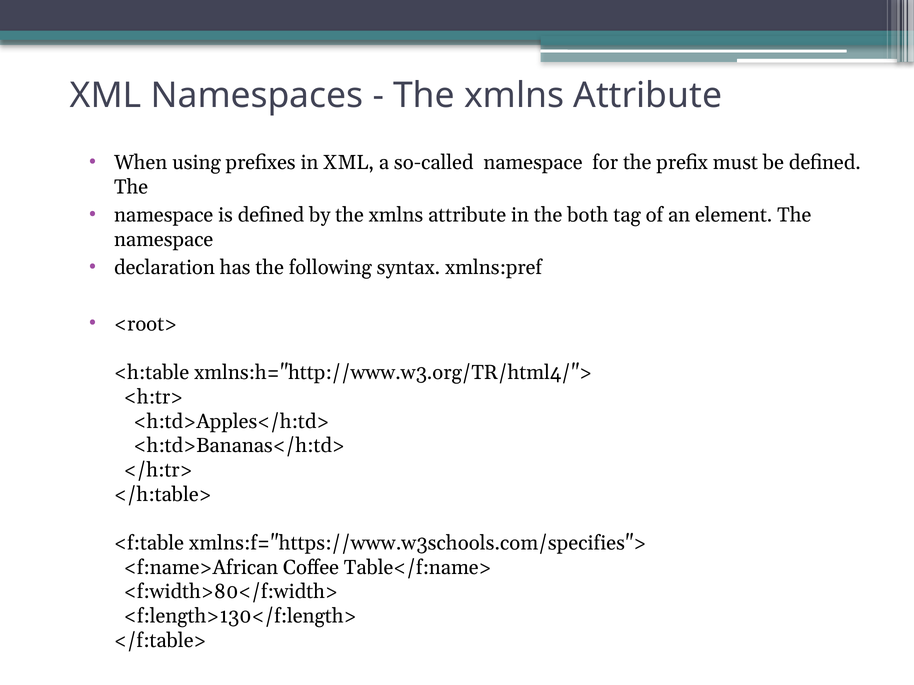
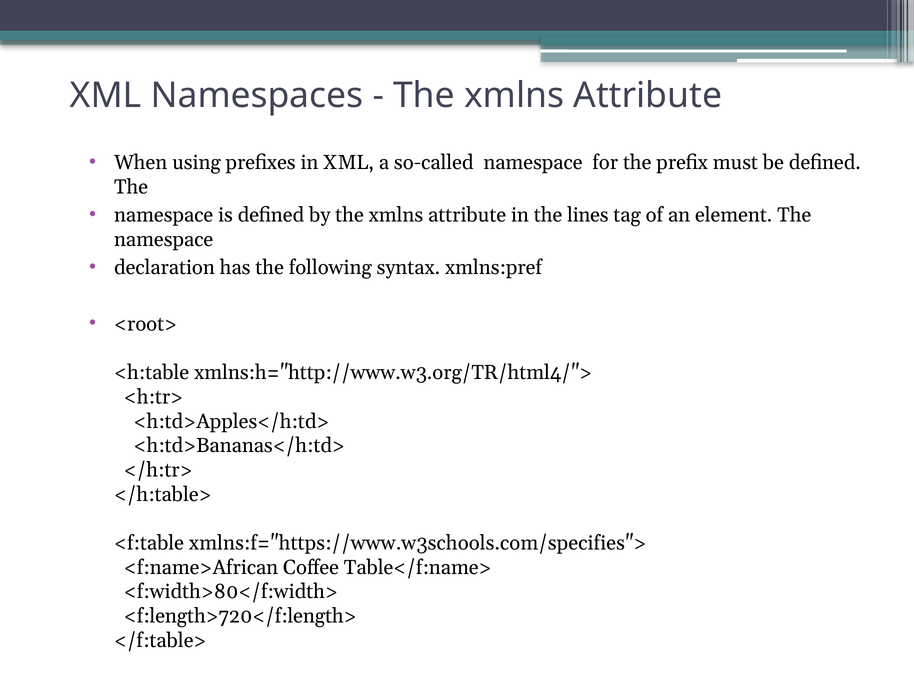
both: both -> lines
<f:length>130</f:length>: <f:length>130</f:length> -> <f:length>720</f:length>
